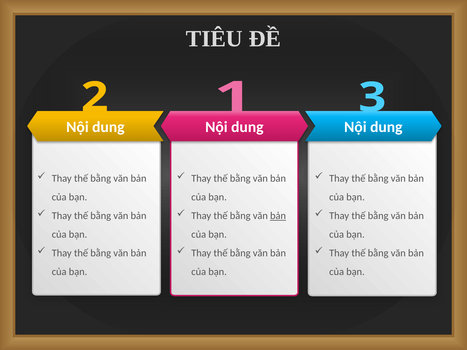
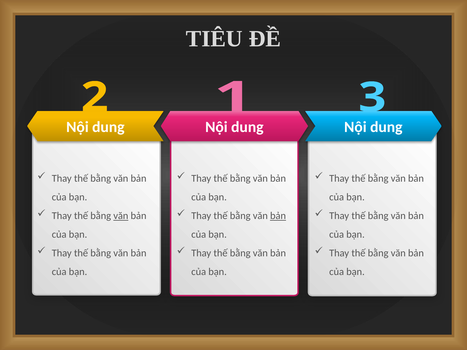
văn at (121, 216) underline: none -> present
